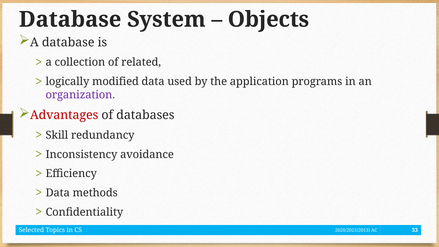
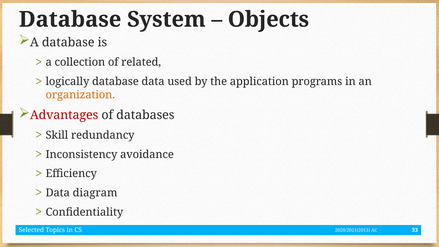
logically modified: modified -> database
organization colour: purple -> orange
methods: methods -> diagram
